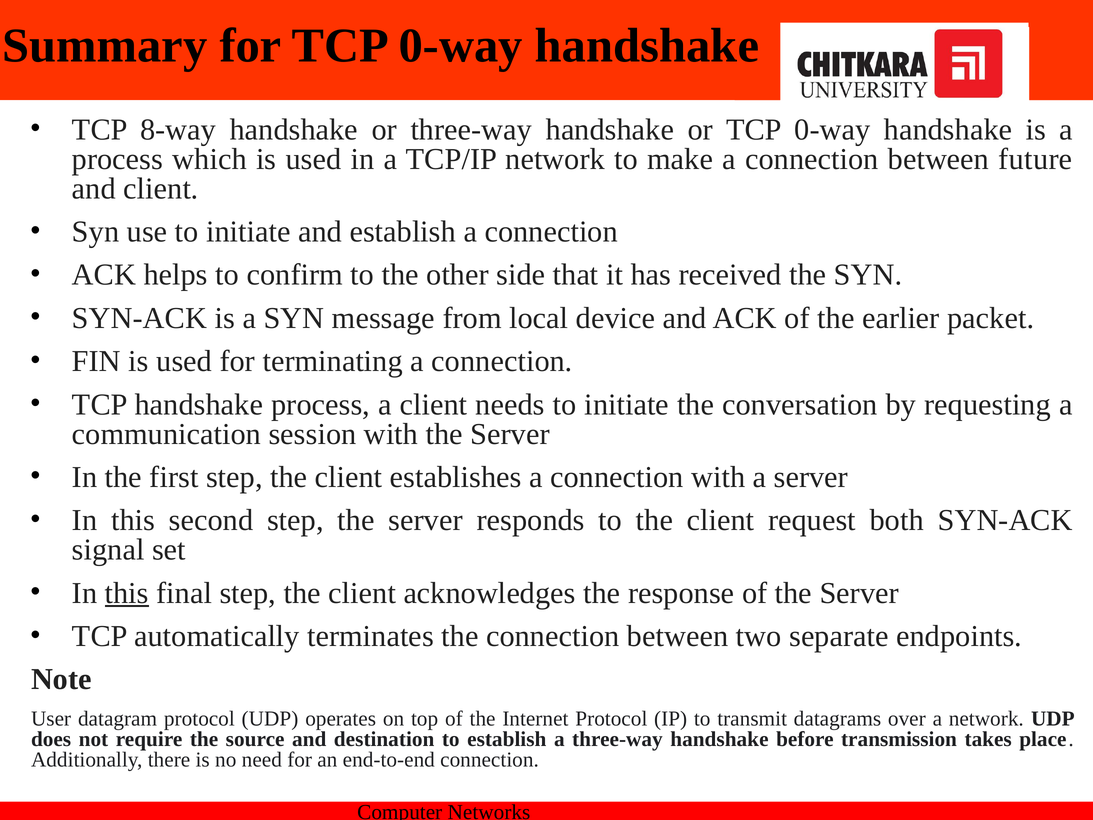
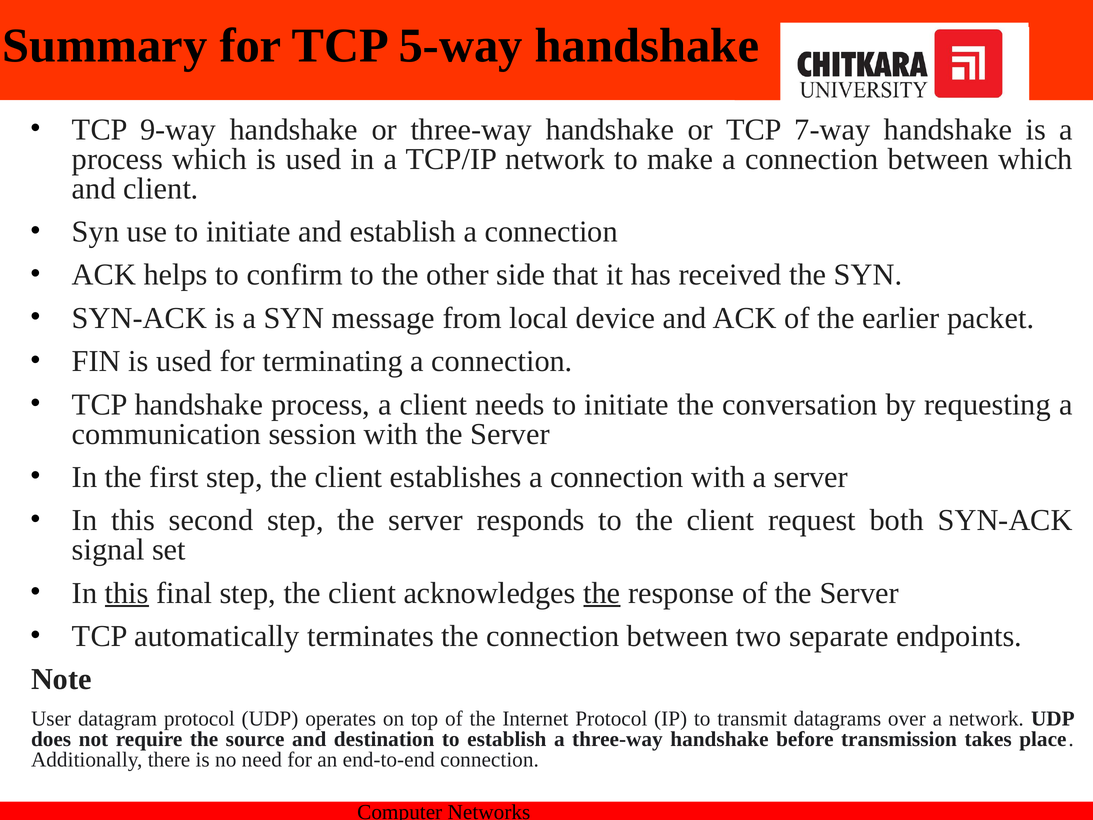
for TCP 0-way: 0-way -> 5-way
8-way: 8-way -> 9-way
or TCP 0-way: 0-way -> 7-way
between future: future -> which
the at (602, 593) underline: none -> present
